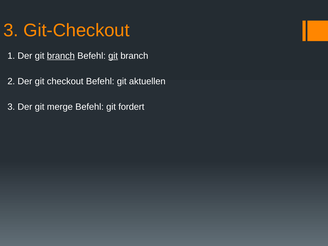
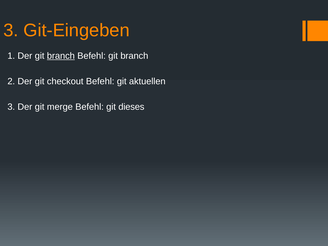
Git-Checkout: Git-Checkout -> Git-Eingeben
git at (113, 56) underline: present -> none
fordert: fordert -> dieses
